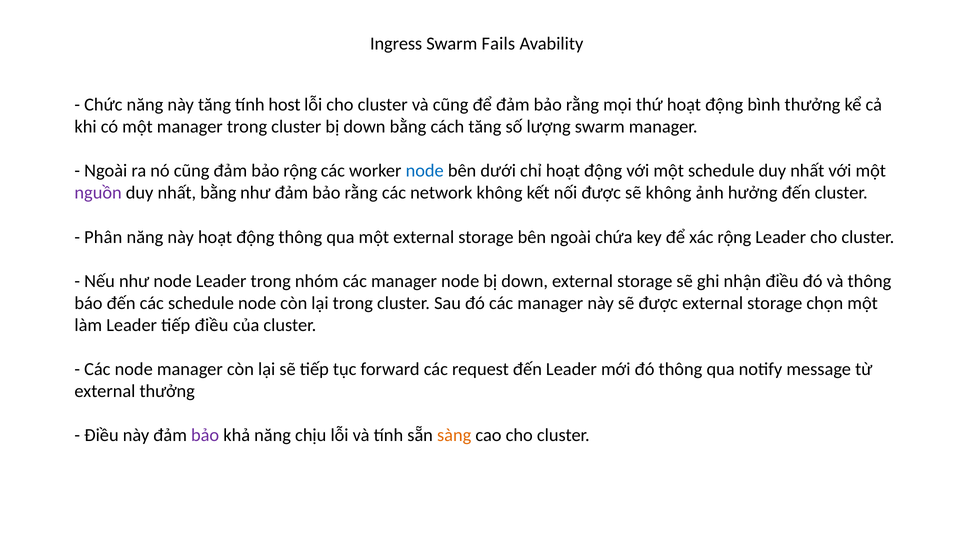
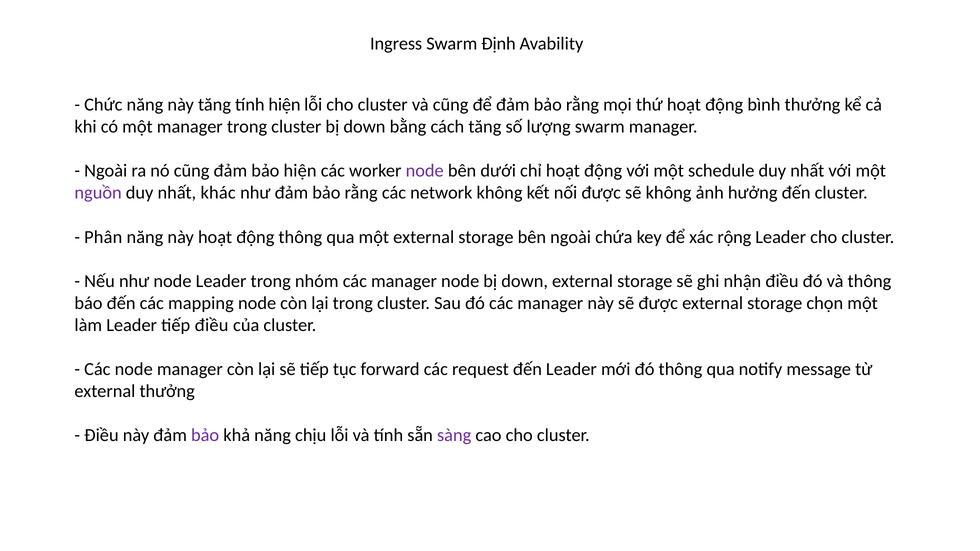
Fails: Fails -> Định
tính host: host -> hiện
bảo rộng: rộng -> hiện
node at (425, 171) colour: blue -> purple
nhất bằng: bằng -> khác
các schedule: schedule -> mapping
sàng colour: orange -> purple
